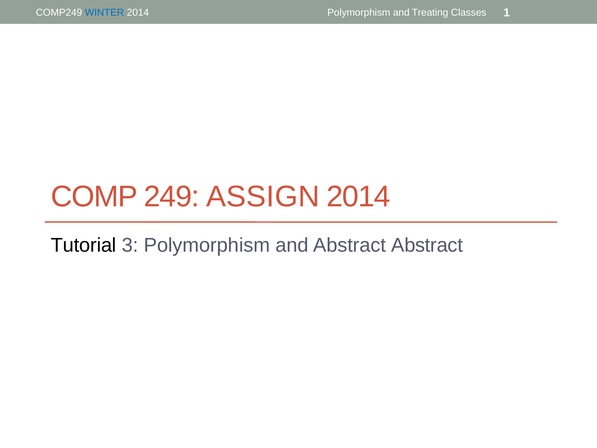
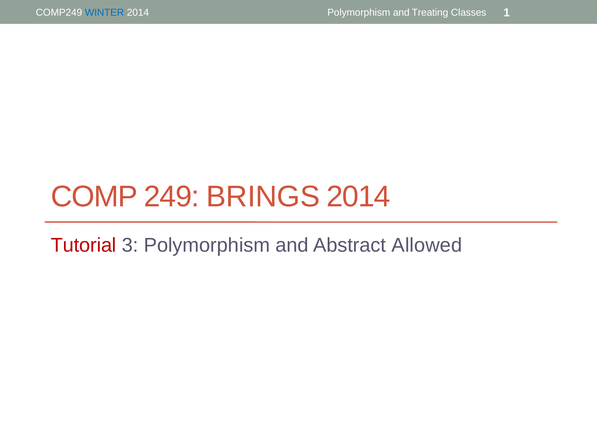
ASSIGN: ASSIGN -> BRINGS
Tutorial colour: black -> red
Abstract Abstract: Abstract -> Allowed
